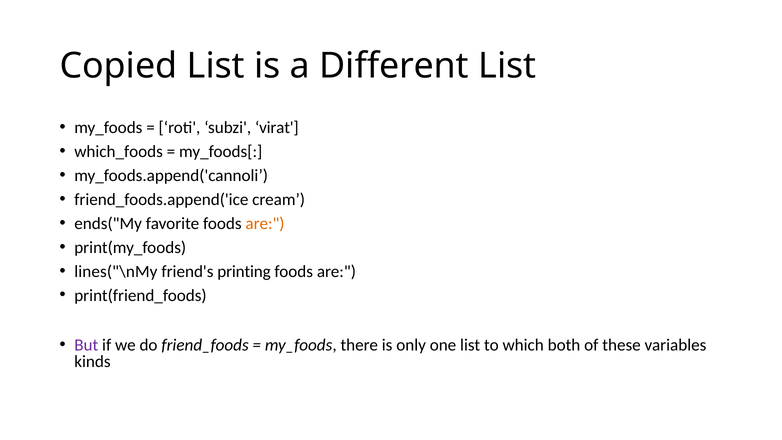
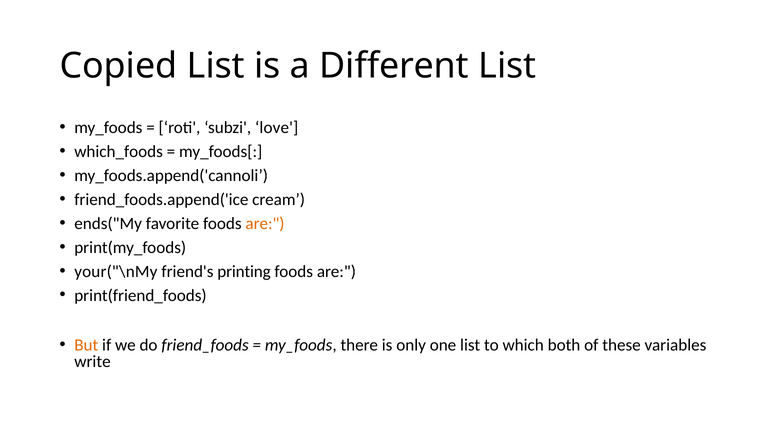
virat: virat -> love
lines("\nMy: lines("\nMy -> your("\nMy
But colour: purple -> orange
kinds: kinds -> write
